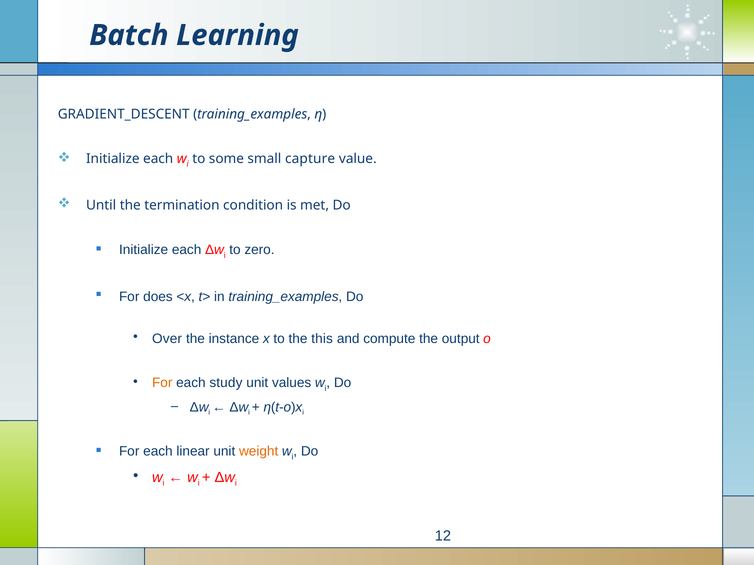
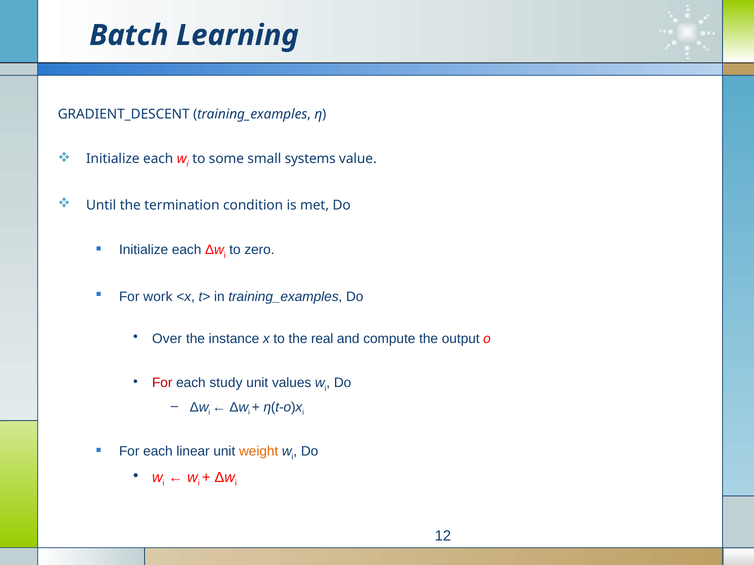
capture: capture -> systems
does: does -> work
this: this -> real
For at (162, 383) colour: orange -> red
